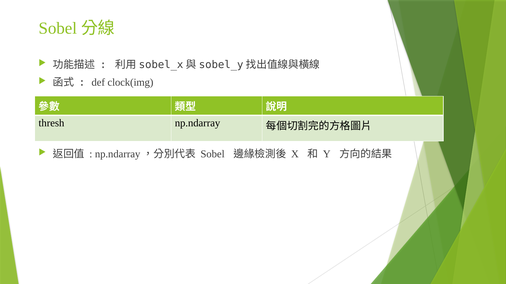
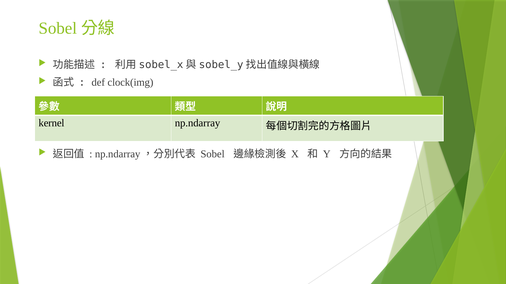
thresh: thresh -> kernel
